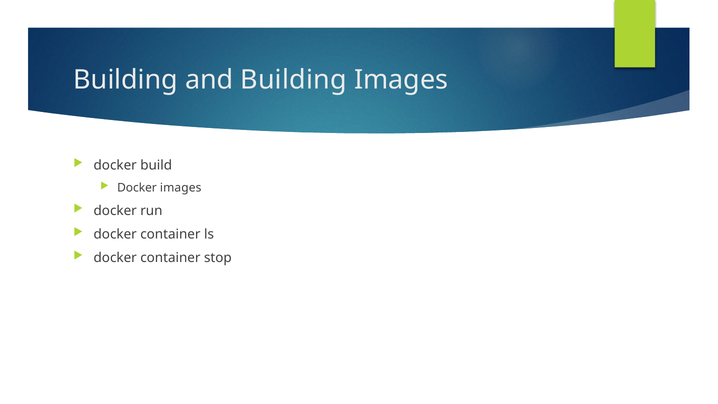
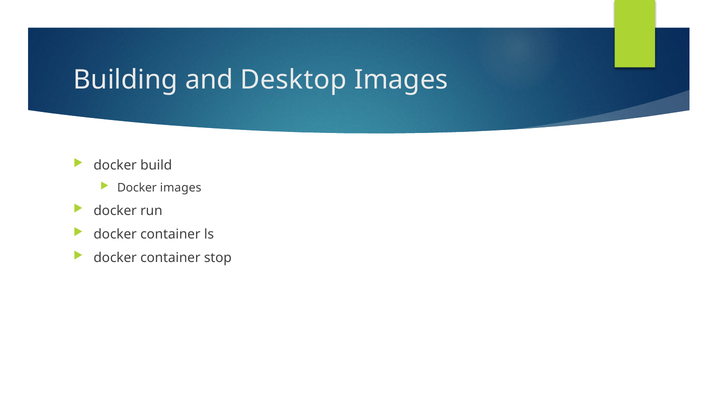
and Building: Building -> Desktop
